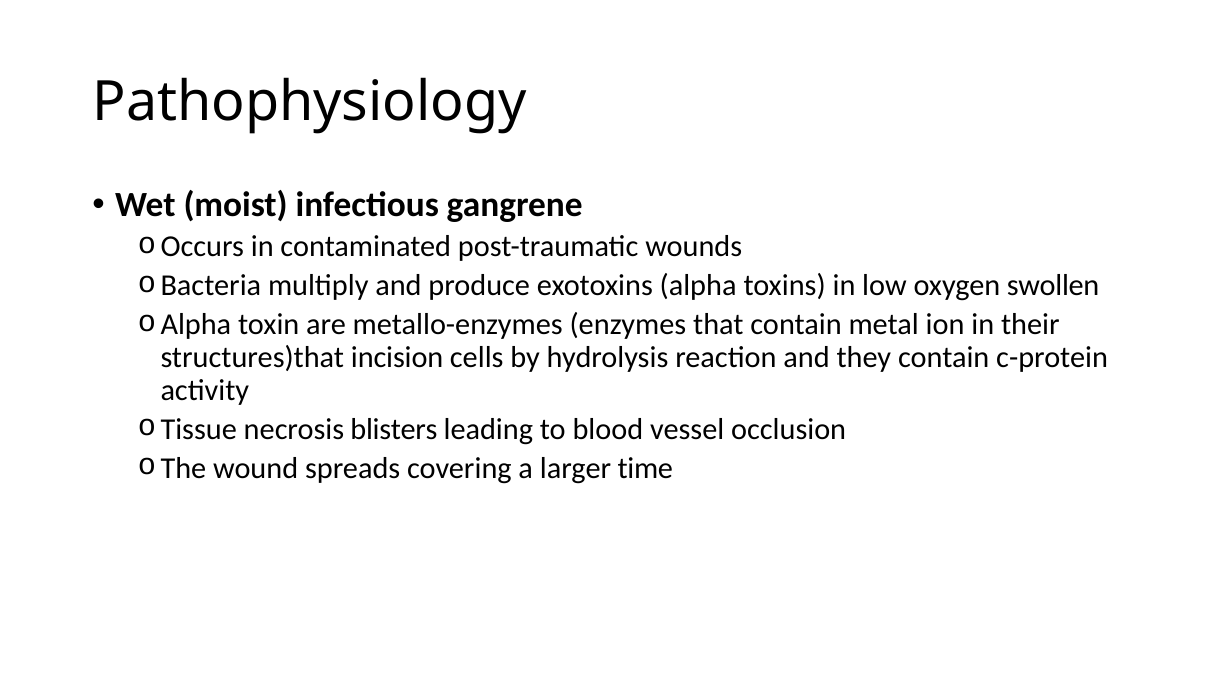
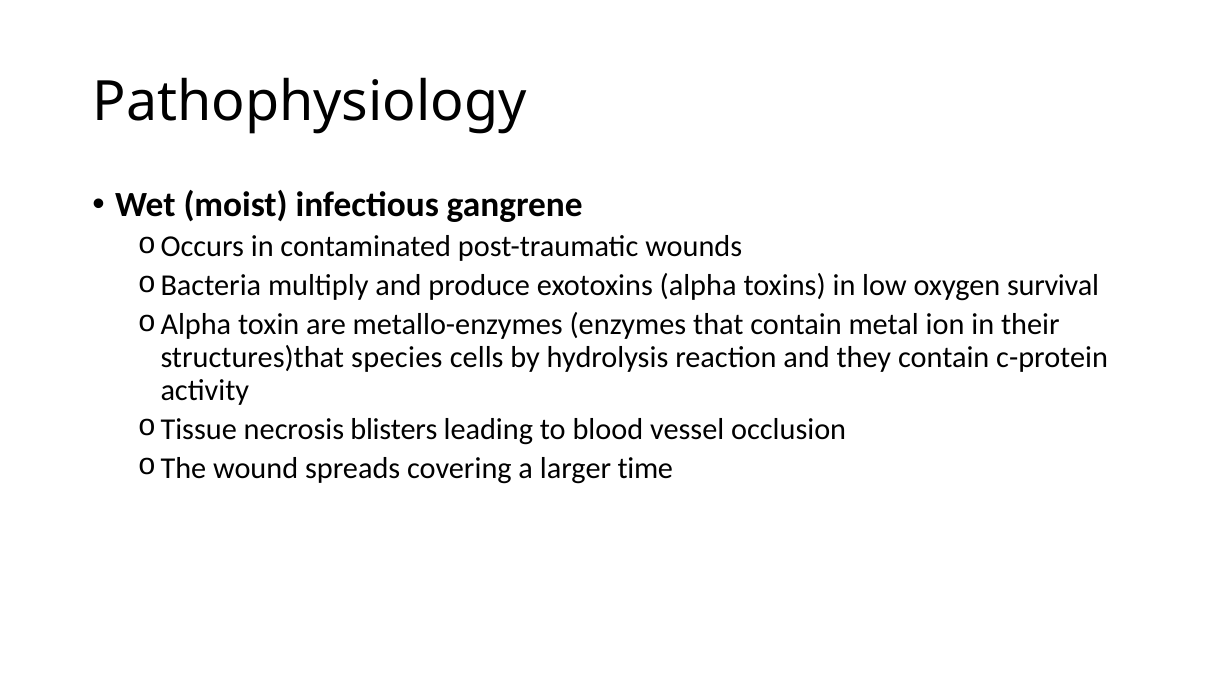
swollen: swollen -> survival
incision: incision -> species
